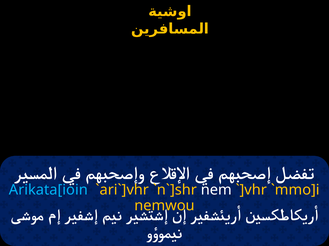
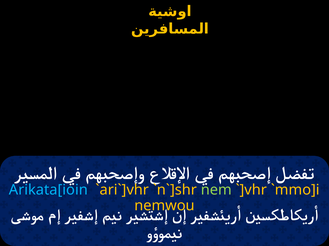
nem colour: white -> light green
